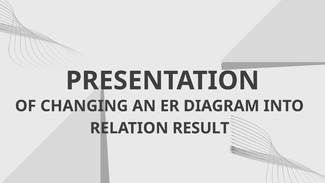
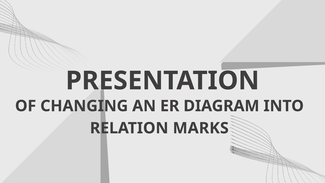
RESULT: RESULT -> MARKS
